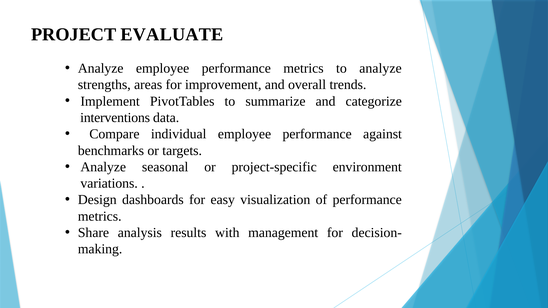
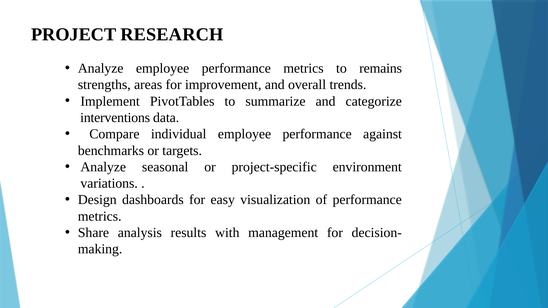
EVALUATE: EVALUATE -> RESEARCH
to analyze: analyze -> remains
